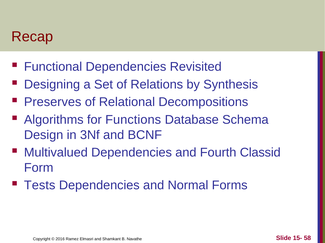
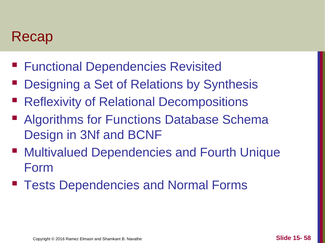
Preserves: Preserves -> Reflexivity
Classid: Classid -> Unique
